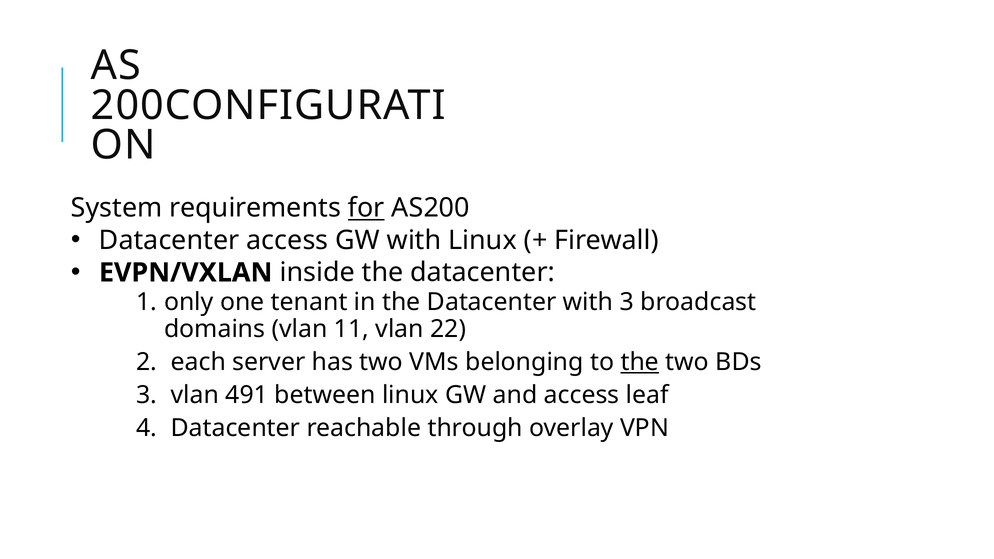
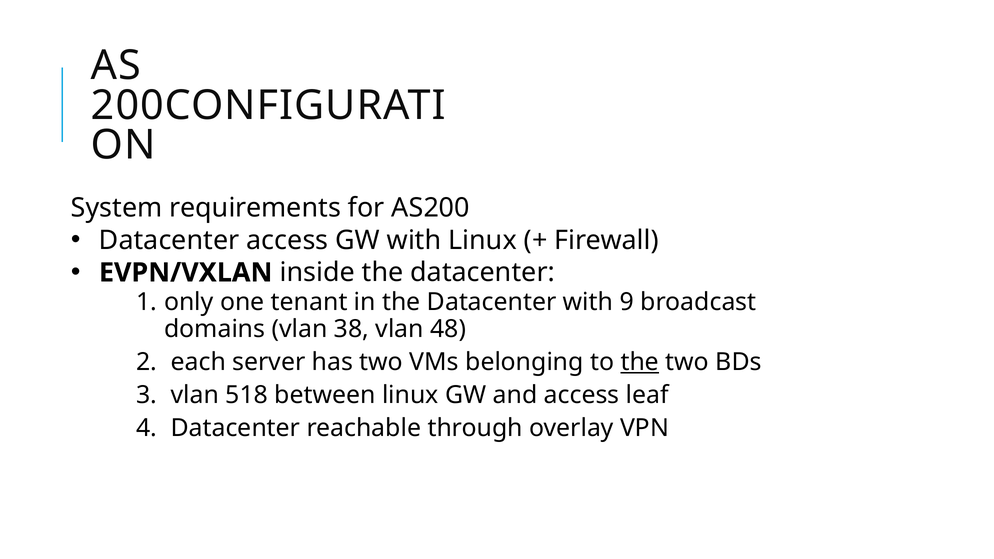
for underline: present -> none
with 3: 3 -> 9
11: 11 -> 38
22: 22 -> 48
491: 491 -> 518
